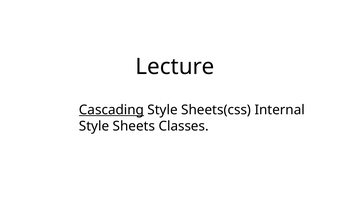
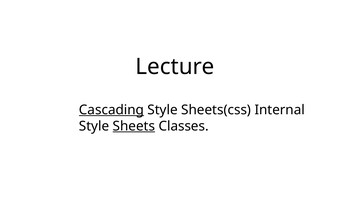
Sheets underline: none -> present
